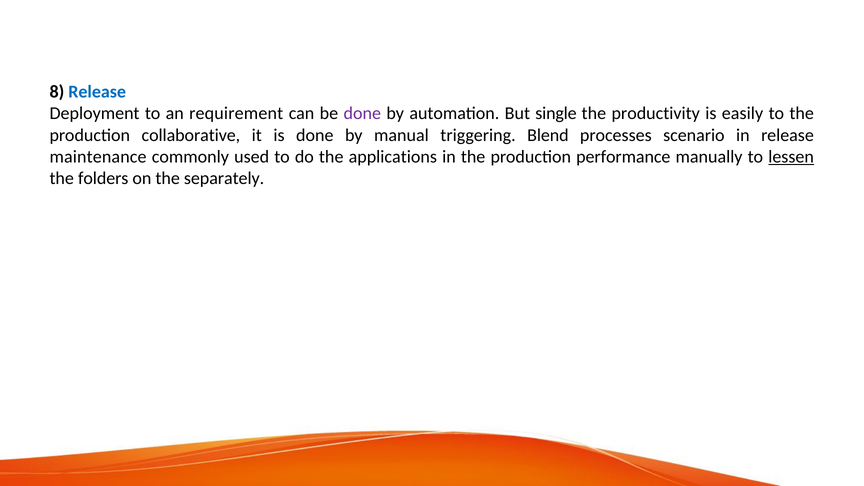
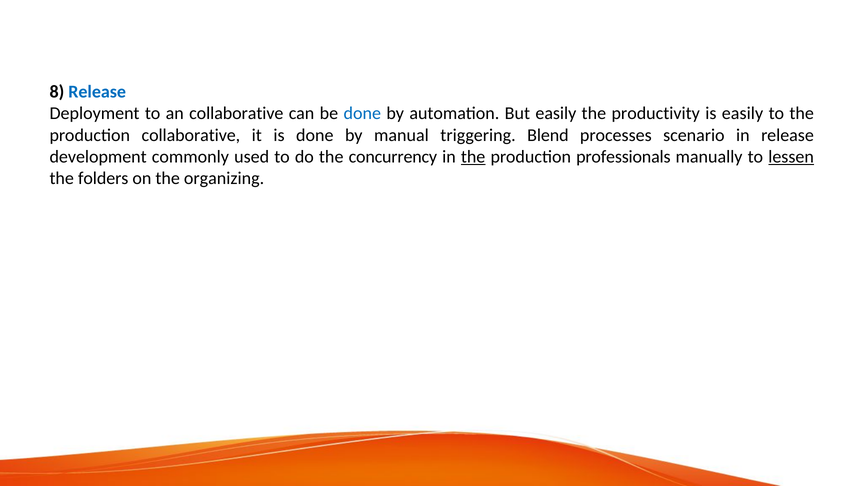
an requirement: requirement -> collaborative
done at (362, 114) colour: purple -> blue
But single: single -> easily
maintenance: maintenance -> development
applications: applications -> concurrency
the at (473, 157) underline: none -> present
performance: performance -> professionals
separately: separately -> organizing
